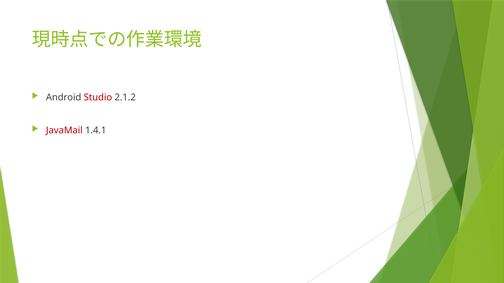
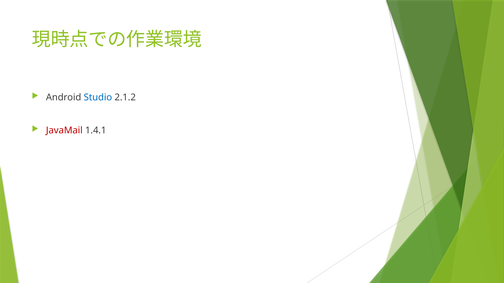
Studio colour: red -> blue
